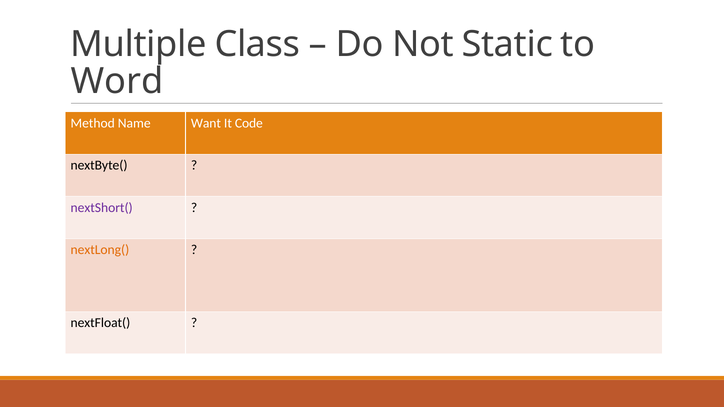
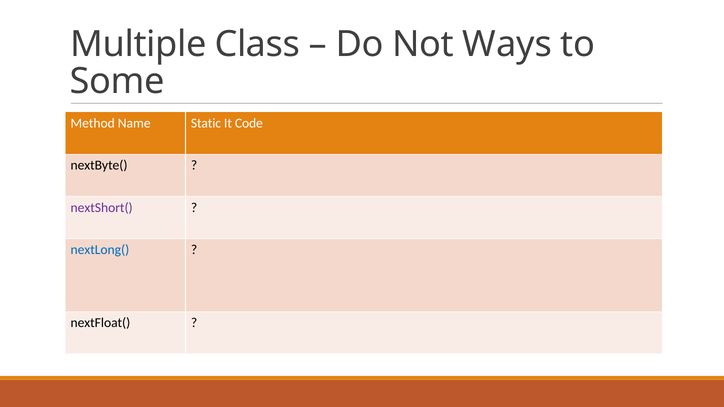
Static: Static -> Ways
Word: Word -> Some
Want: Want -> Static
nextLong( colour: orange -> blue
